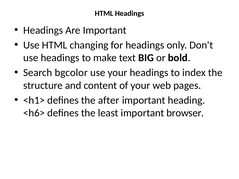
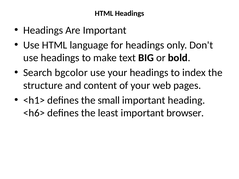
changing: changing -> language
after: after -> small
